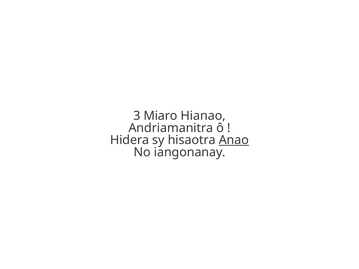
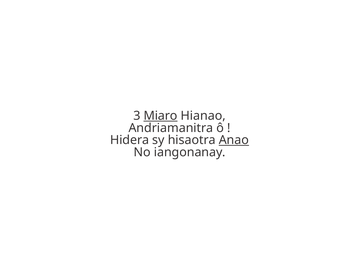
Miaro underline: none -> present
